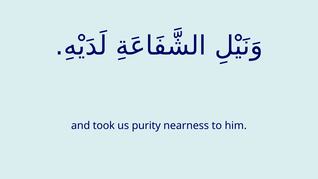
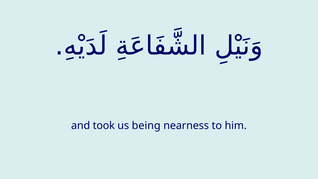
purity: purity -> being
